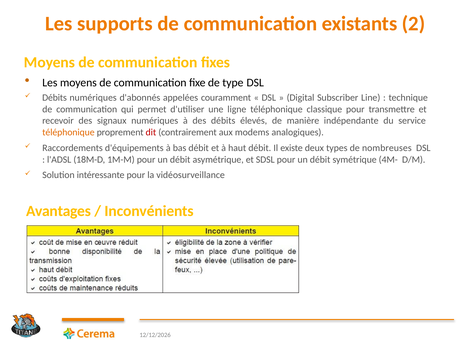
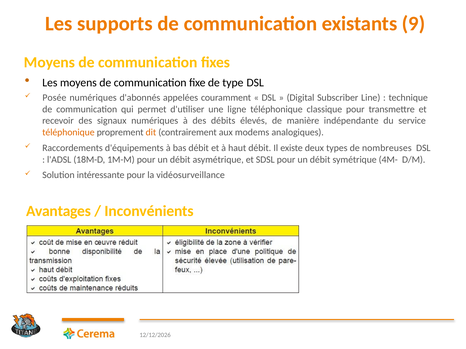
2: 2 -> 9
Débits at (55, 98): Débits -> Posée
dit colour: red -> orange
